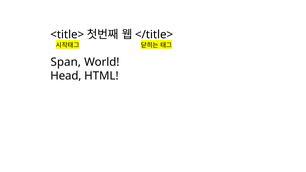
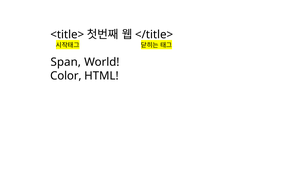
Head: Head -> Color
